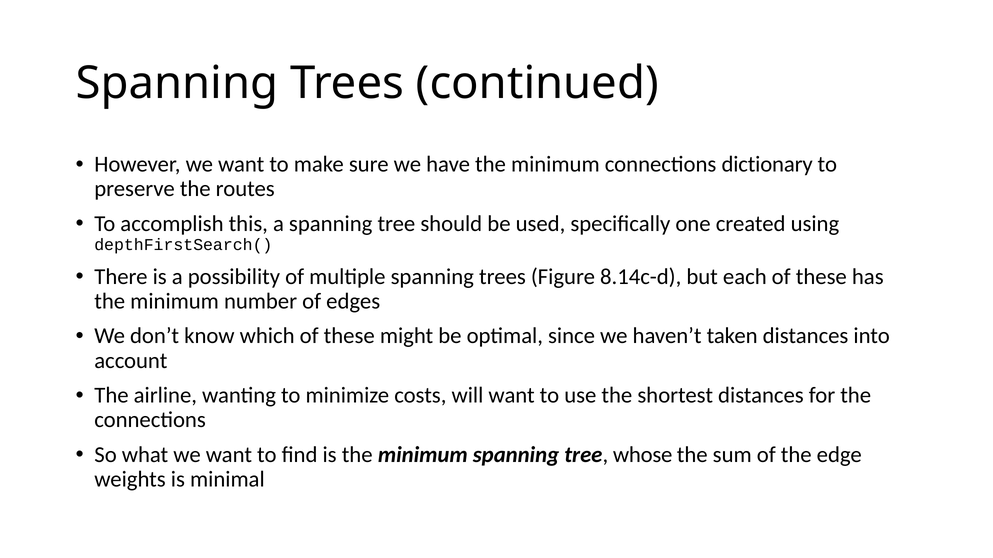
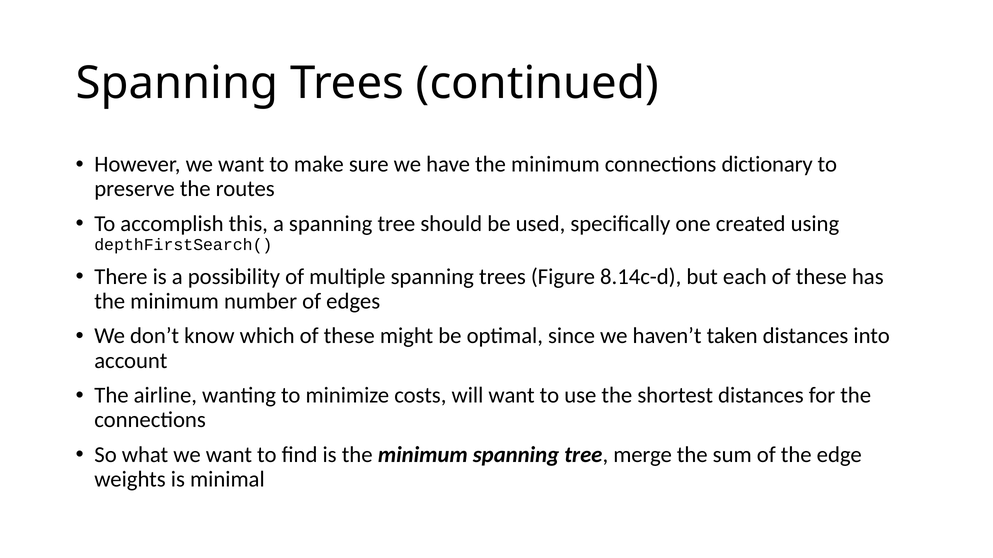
whose: whose -> merge
